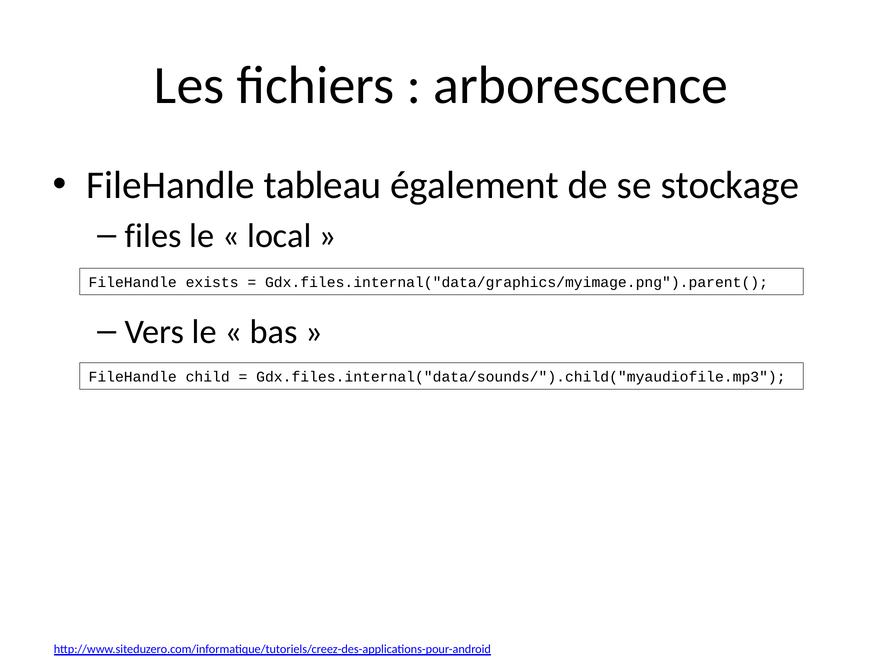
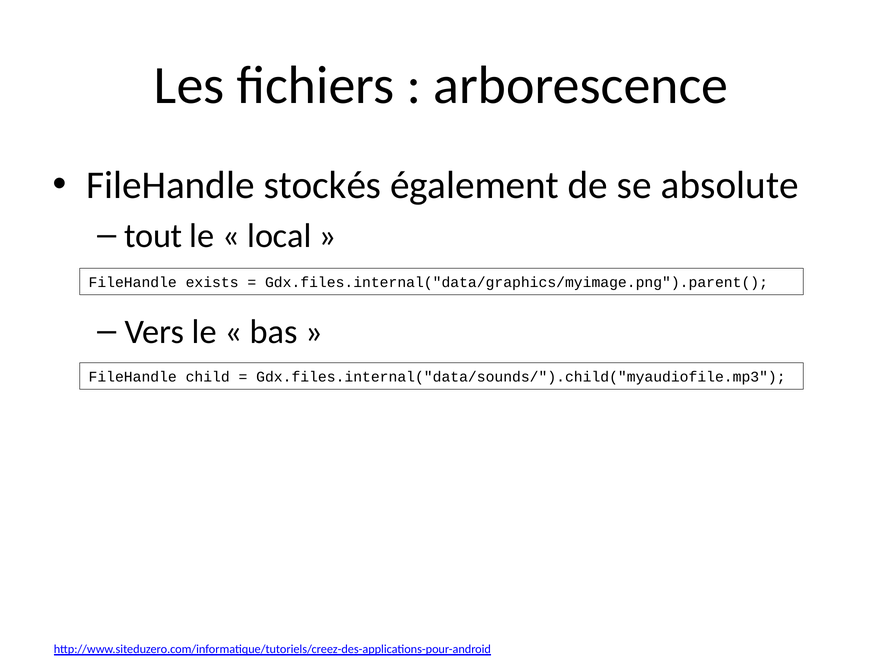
tableau: tableau -> stockés
stockage: stockage -> absolute
files: files -> tout
